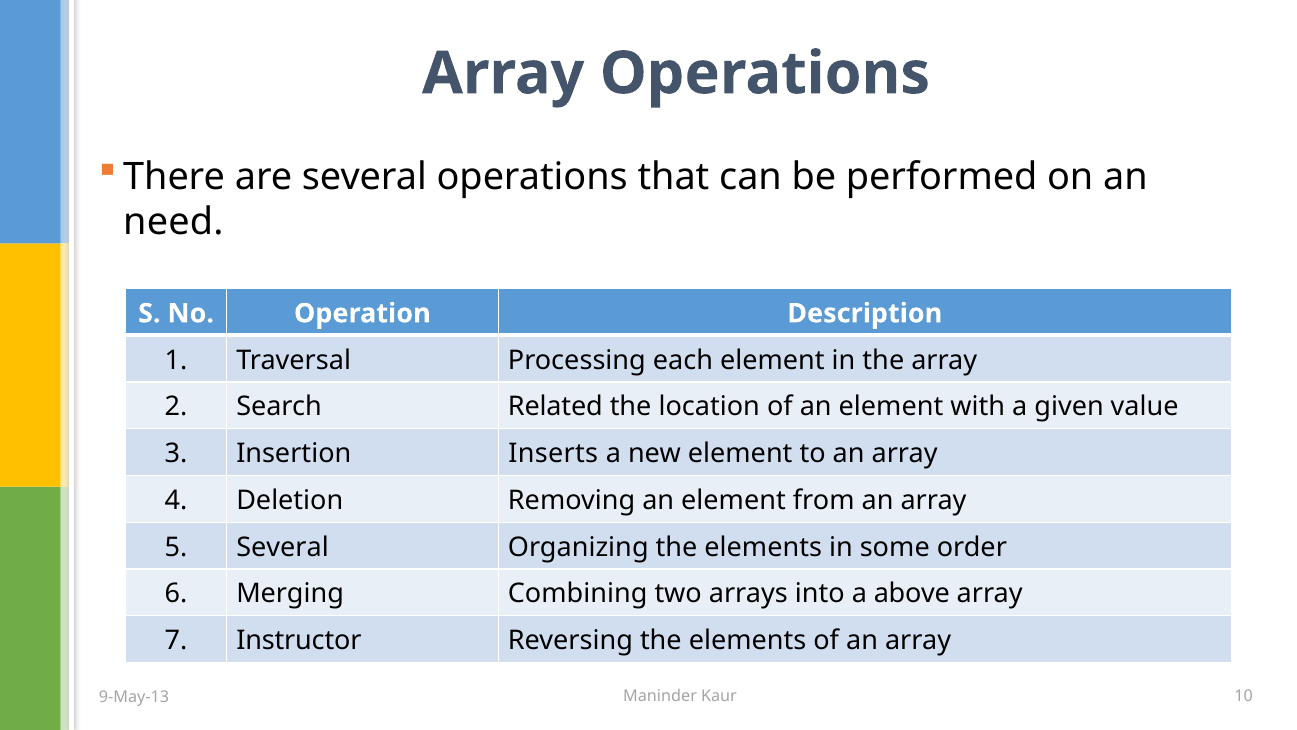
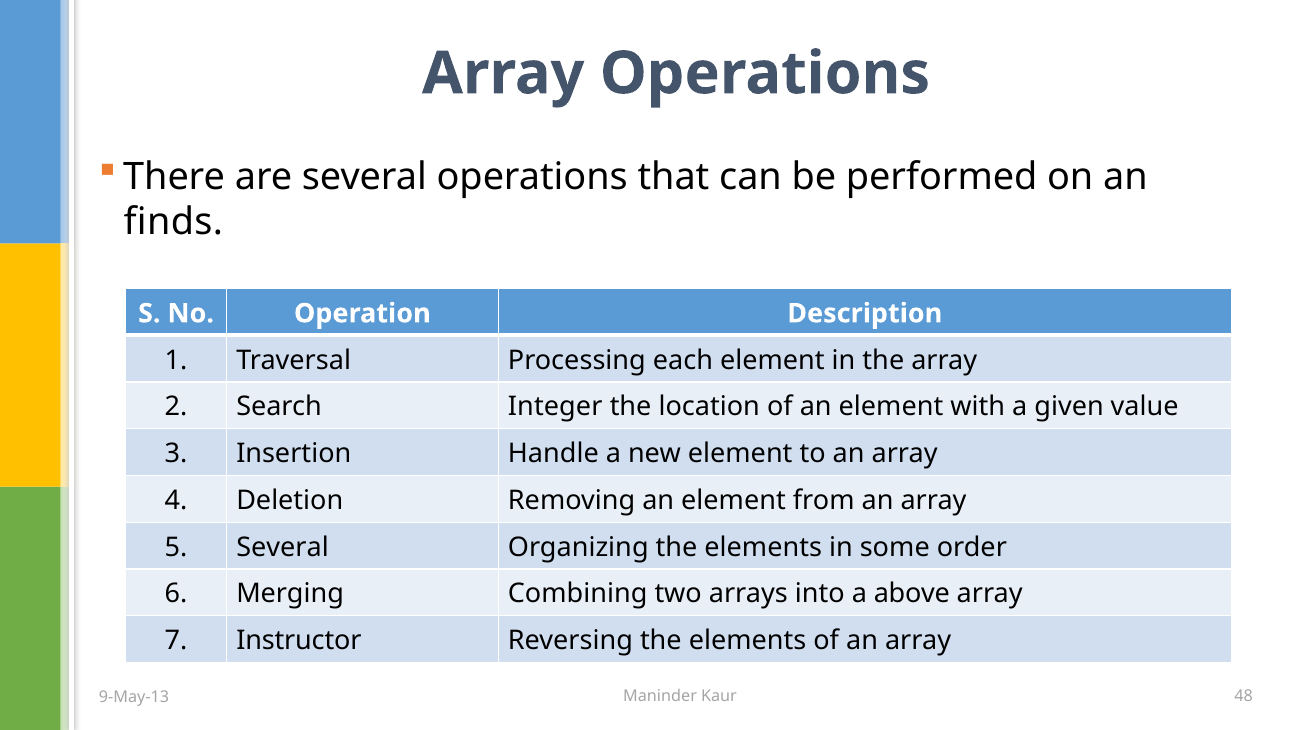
need: need -> finds
Related: Related -> Integer
Inserts: Inserts -> Handle
10: 10 -> 48
